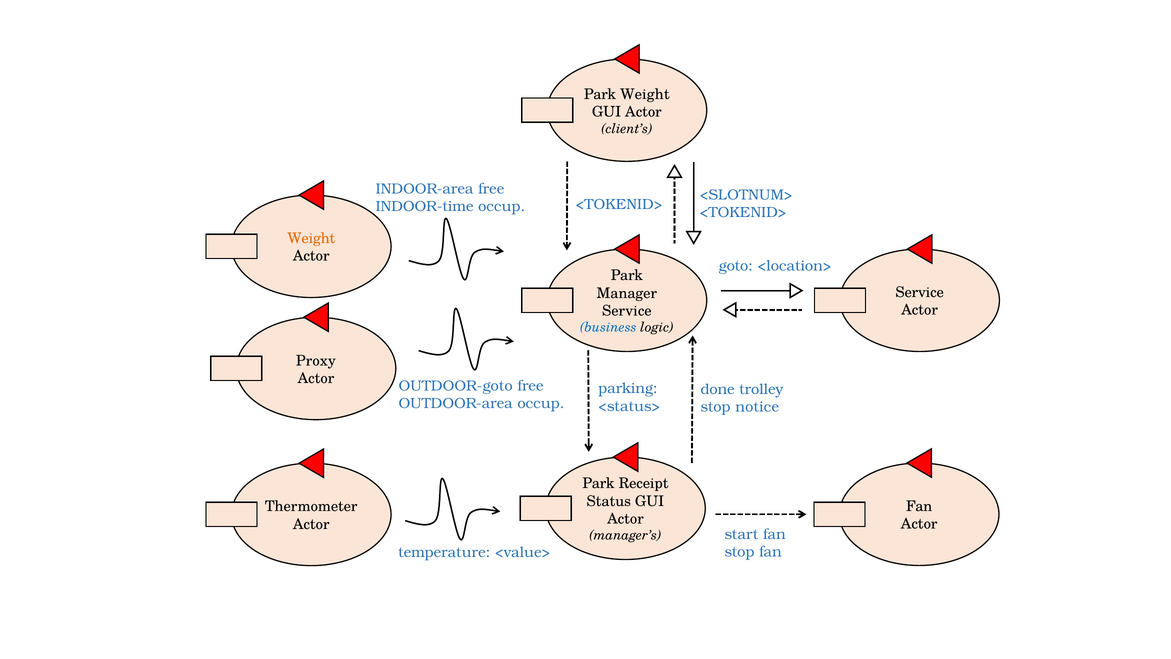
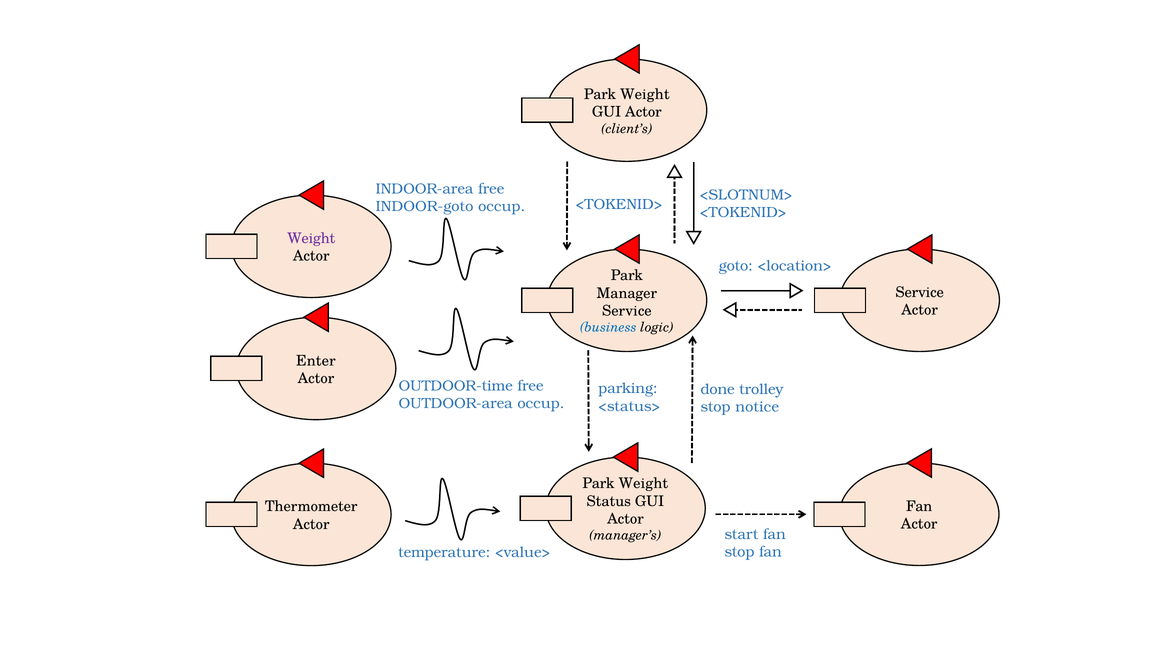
INDOOR-time: INDOOR-time -> INDOOR-goto
Weight at (311, 238) colour: orange -> purple
Proxy: Proxy -> Enter
OUTDOOR-goto: OUTDOOR-goto -> OUTDOOR-time
Receipt at (644, 483): Receipt -> Weight
